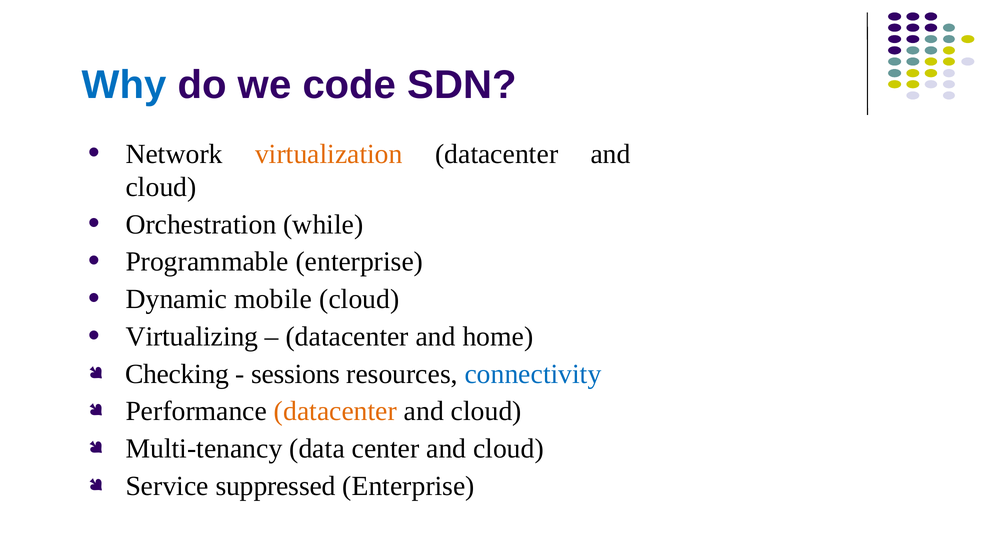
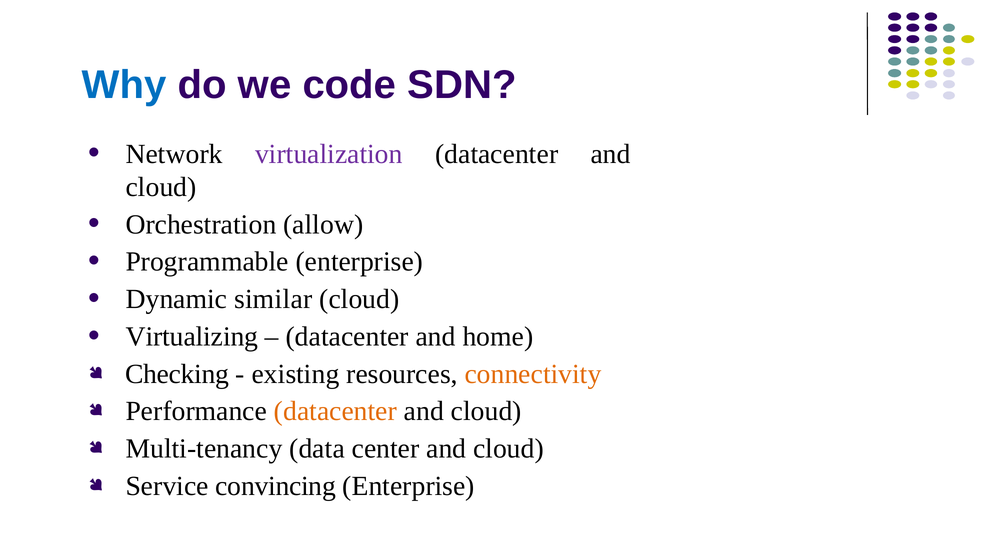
virtualization colour: orange -> purple
while: while -> allow
mobile: mobile -> similar
sessions: sessions -> existing
connectivity colour: blue -> orange
suppressed: suppressed -> convincing
